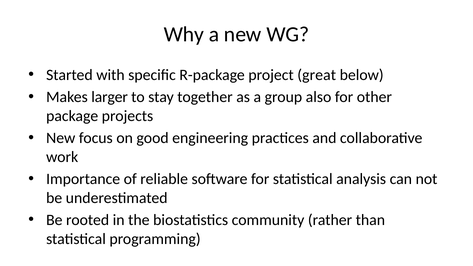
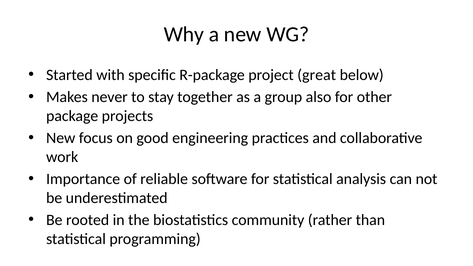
larger: larger -> never
